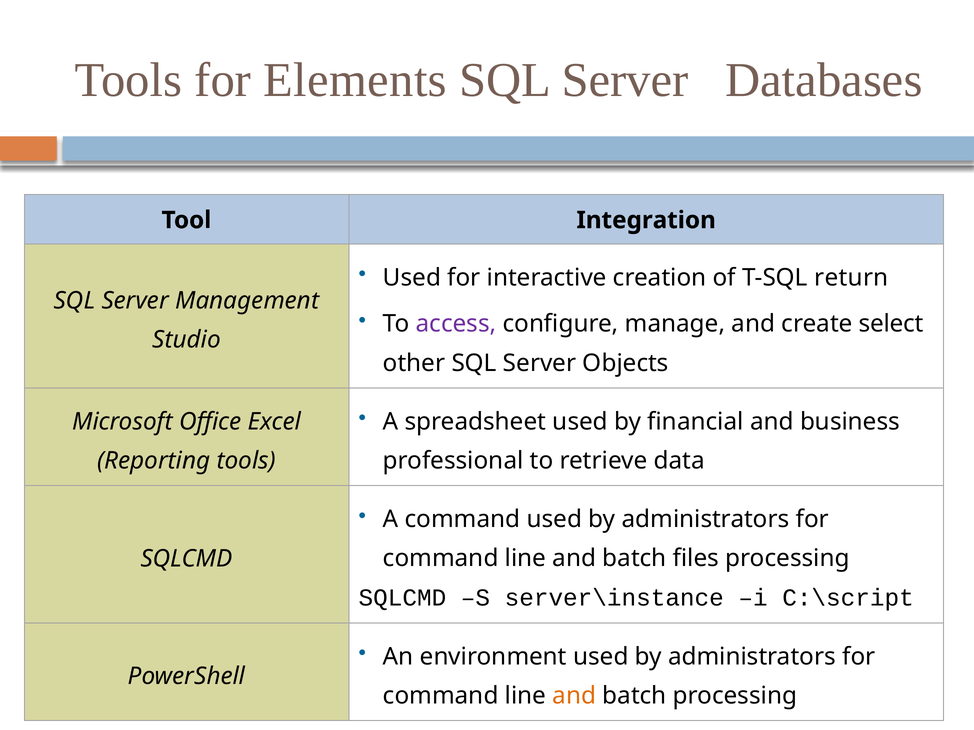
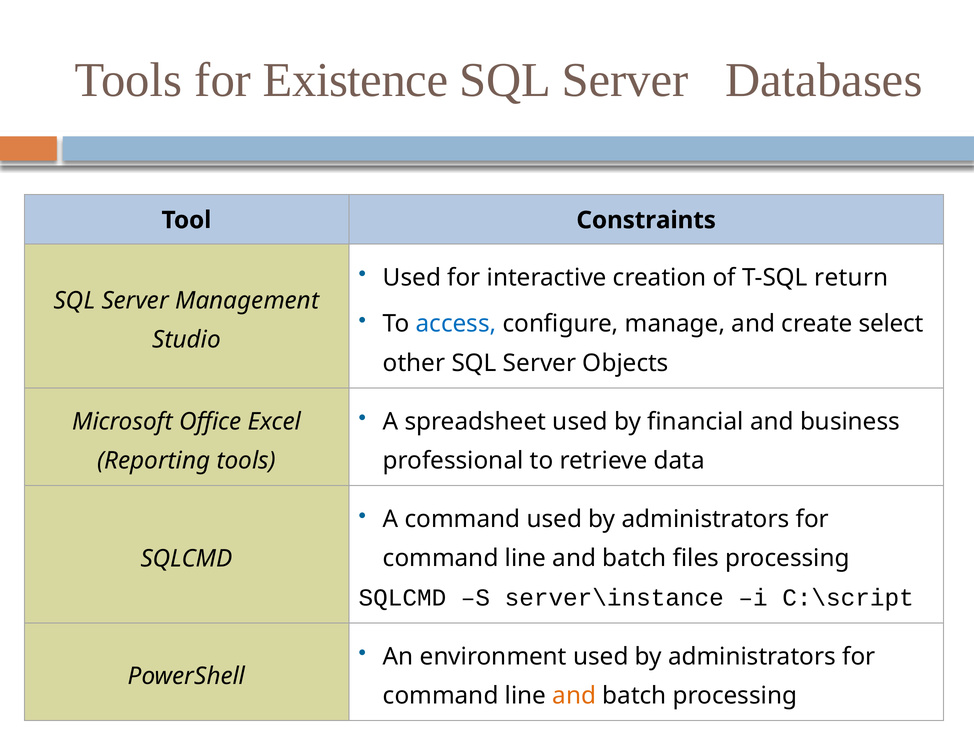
Elements: Elements -> Existence
Integration: Integration -> Constraints
access colour: purple -> blue
